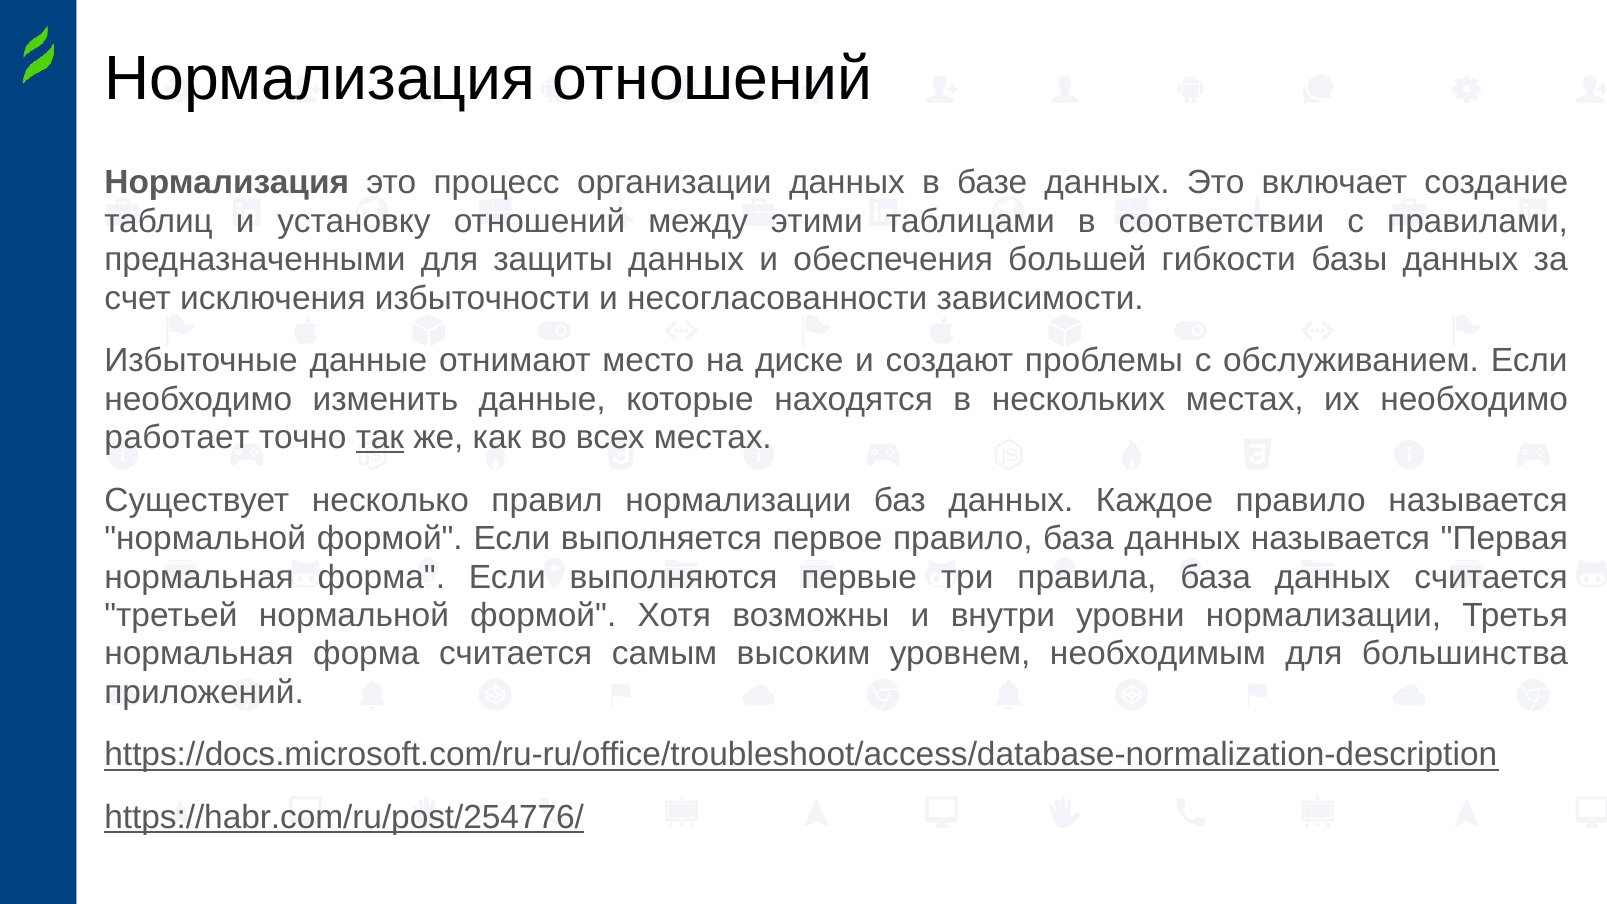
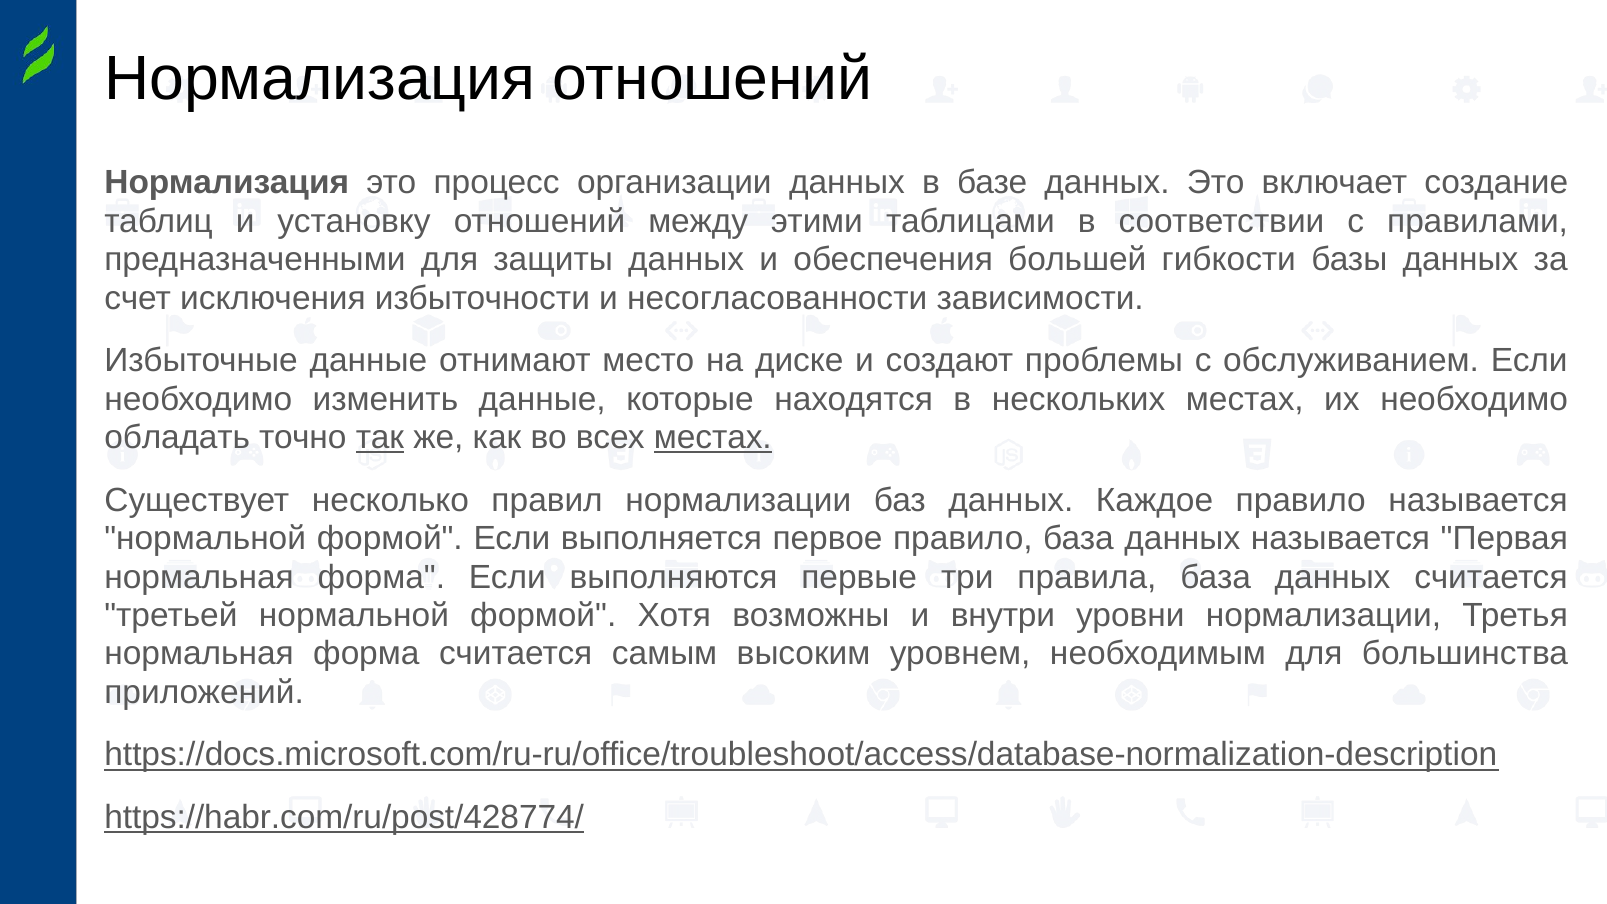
работает: работает -> обладать
местах at (713, 438) underline: none -> present
https://habr.com/ru/post/254776/: https://habr.com/ru/post/254776/ -> https://habr.com/ru/post/428774/
